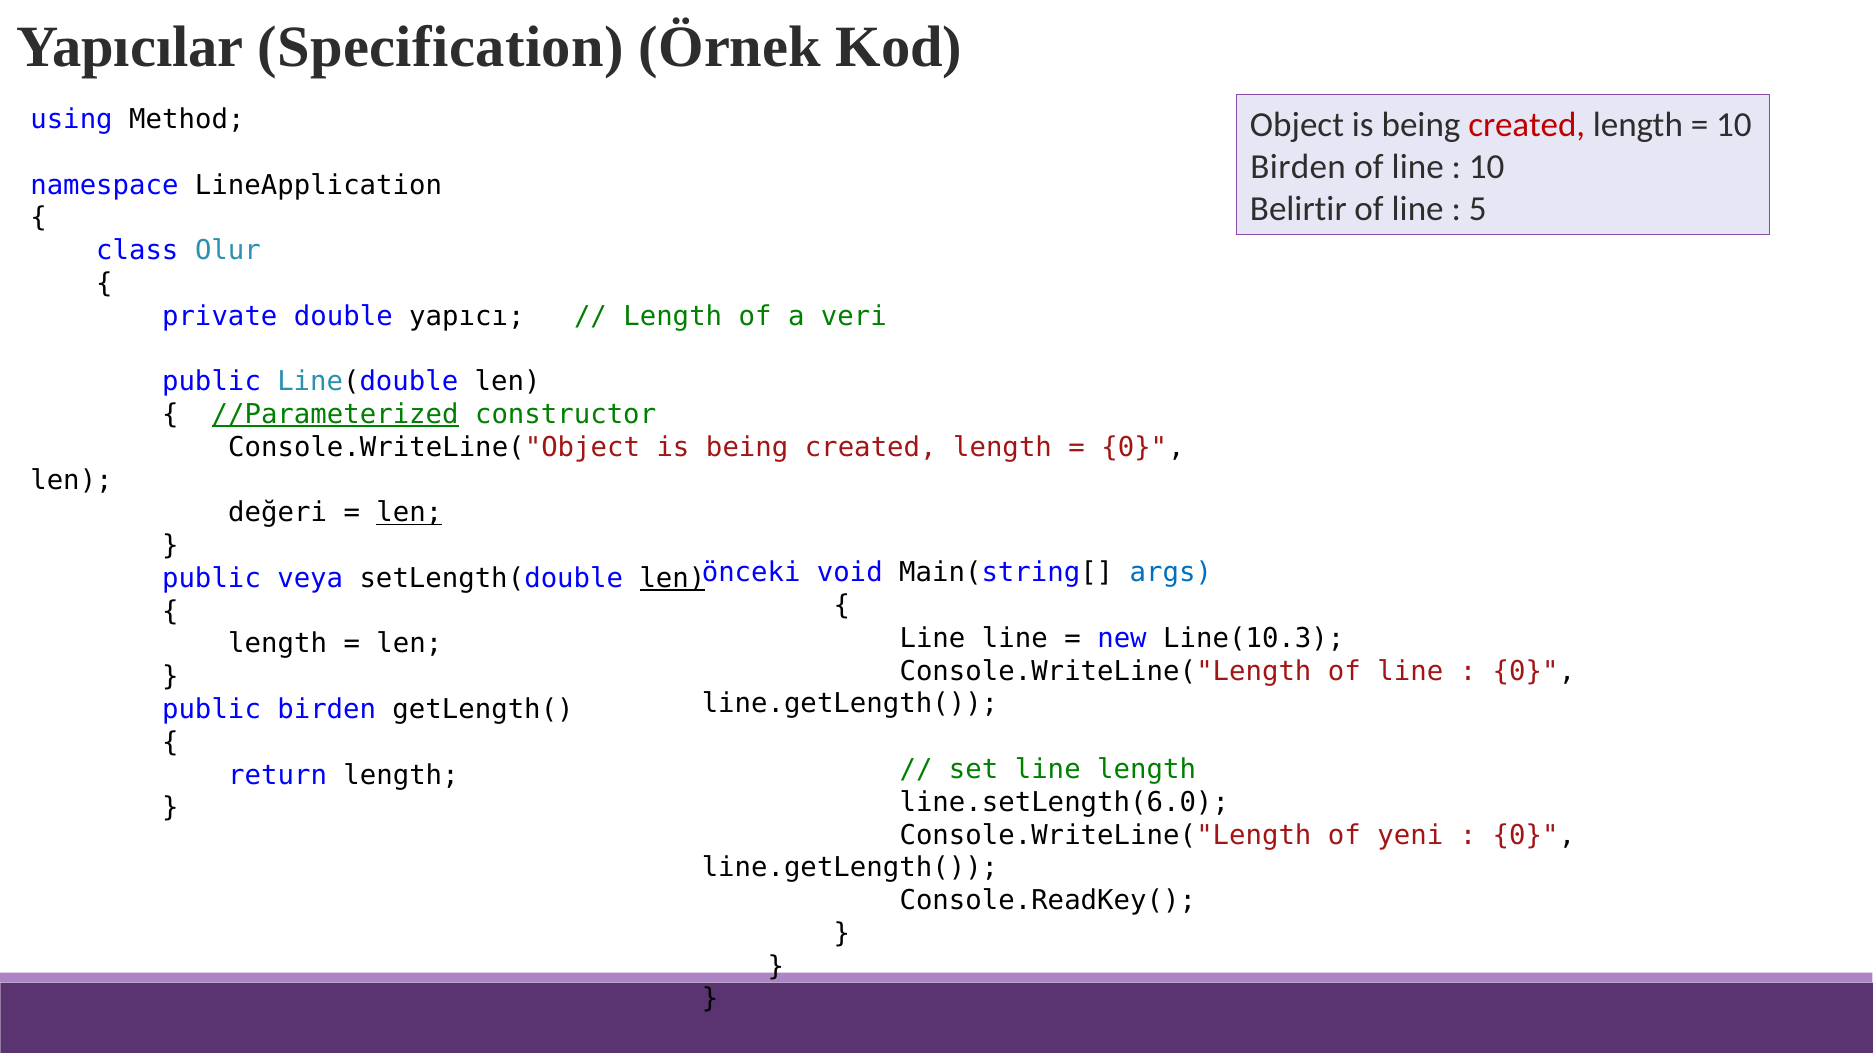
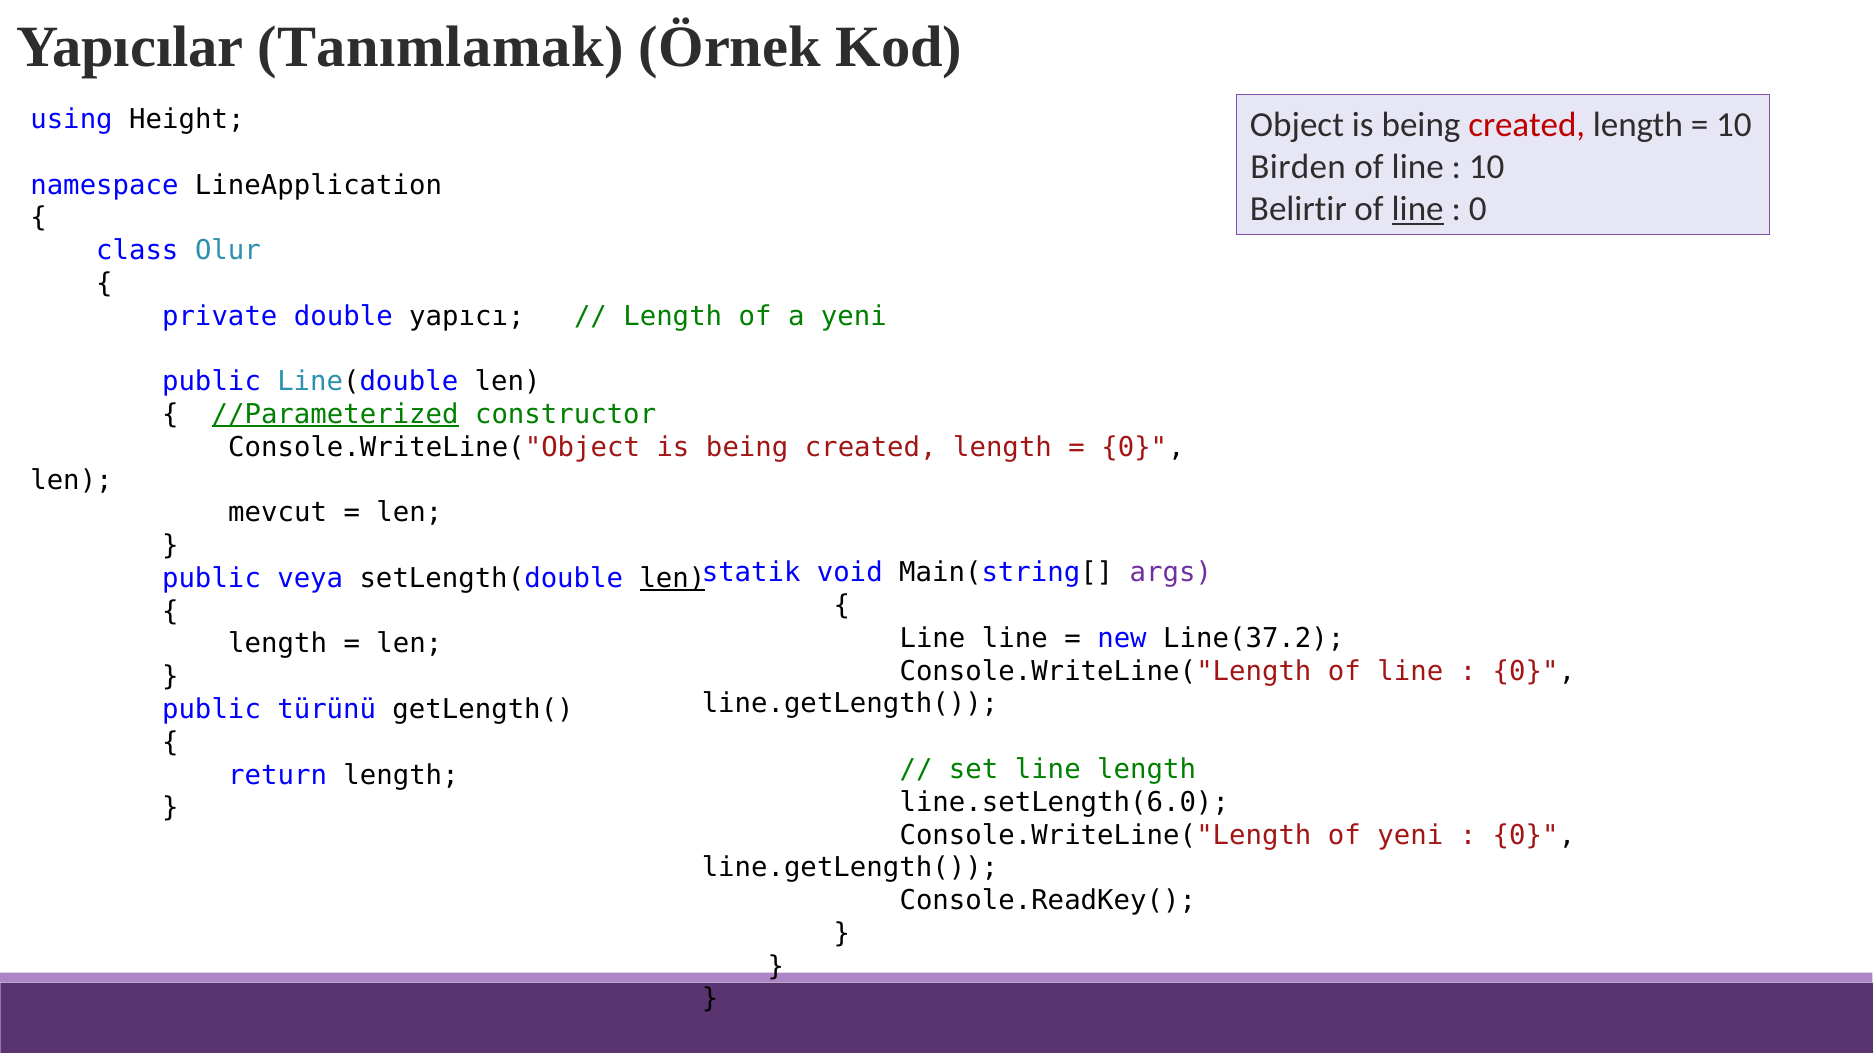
Specification: Specification -> Tanımlamak
Method: Method -> Height
line at (1418, 209) underline: none -> present
5 at (1478, 209): 5 -> 0
a veri: veri -> yeni
değeri: değeri -> mevcut
len at (409, 513) underline: present -> none
önceki: önceki -> statik
args colour: blue -> purple
Line(10.3: Line(10.3 -> Line(37.2
public birden: birden -> türünü
